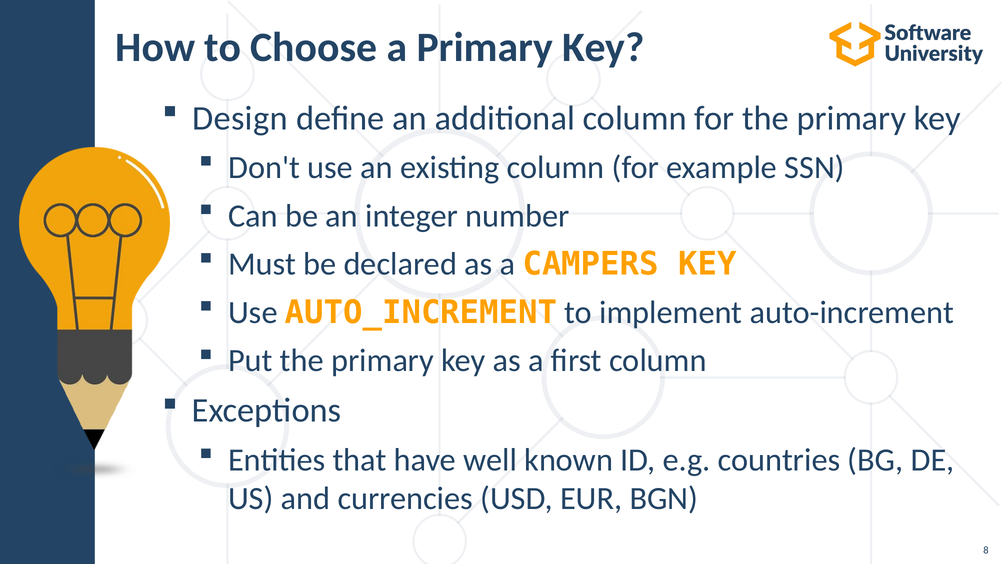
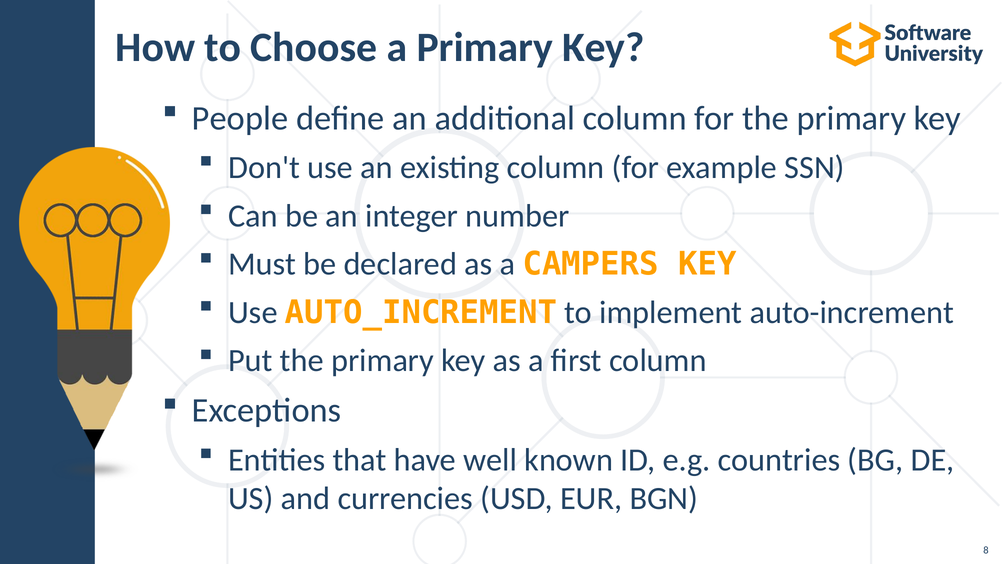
Design: Design -> People
